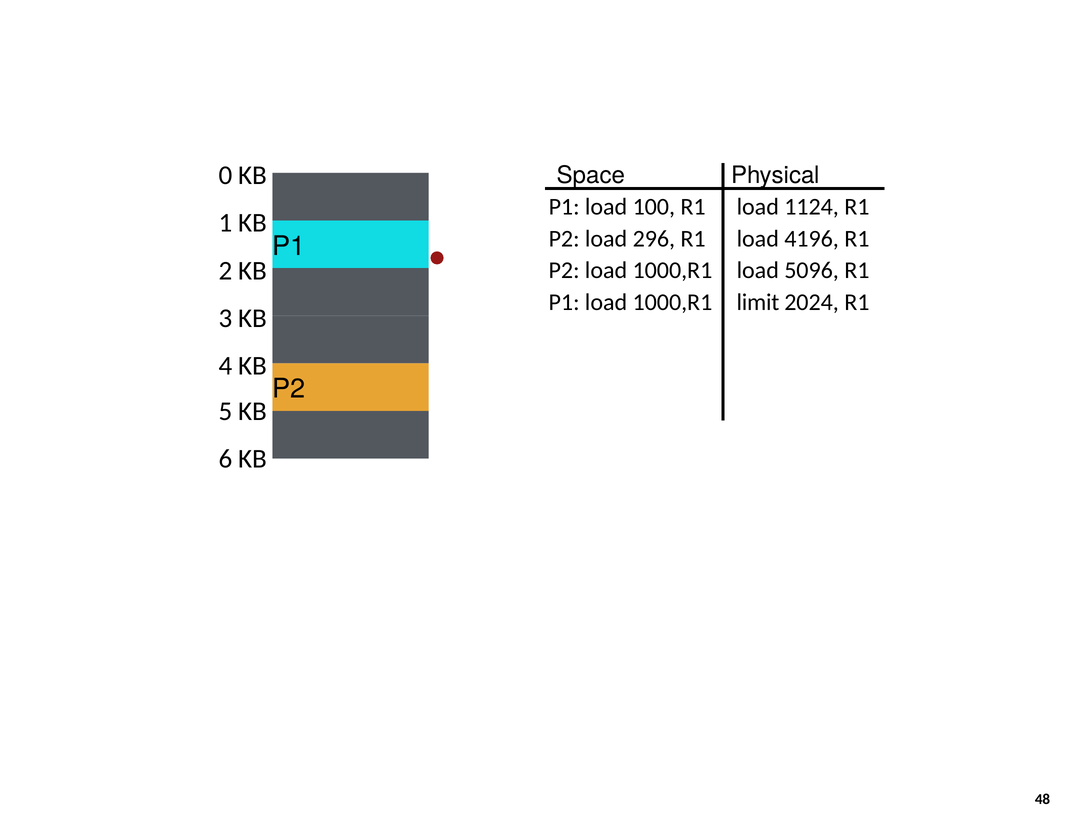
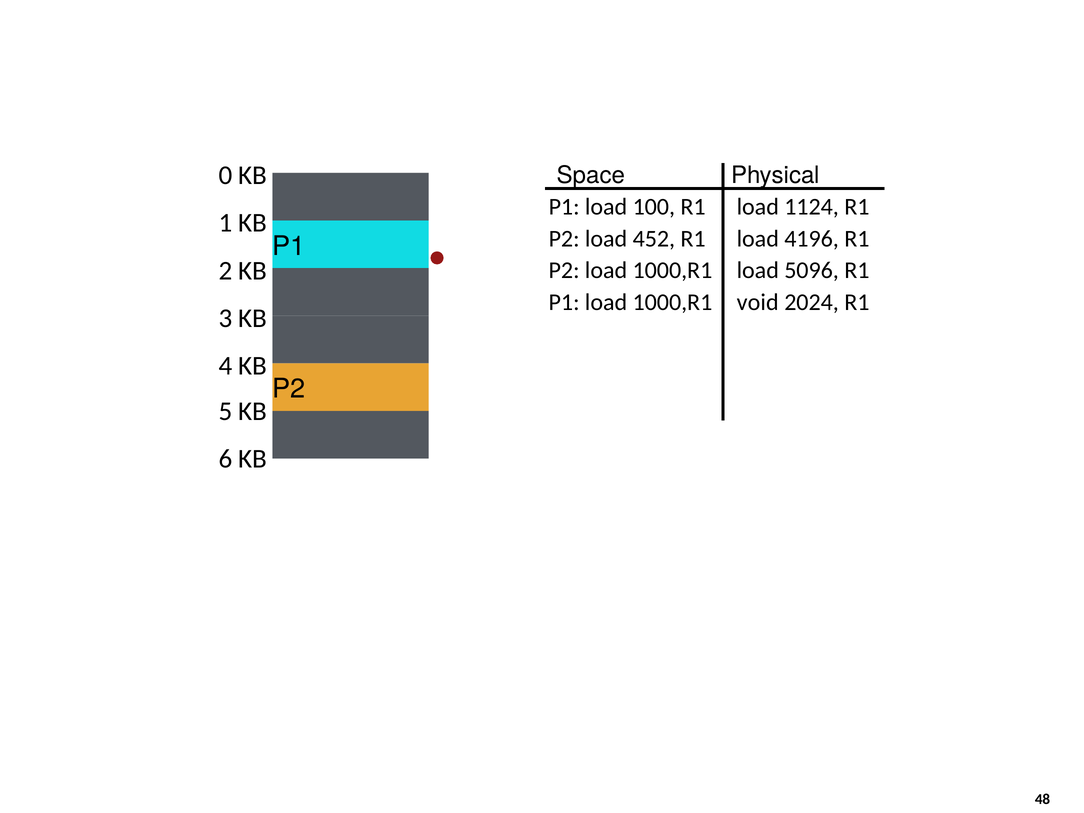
296: 296 -> 452
limit: limit -> void
